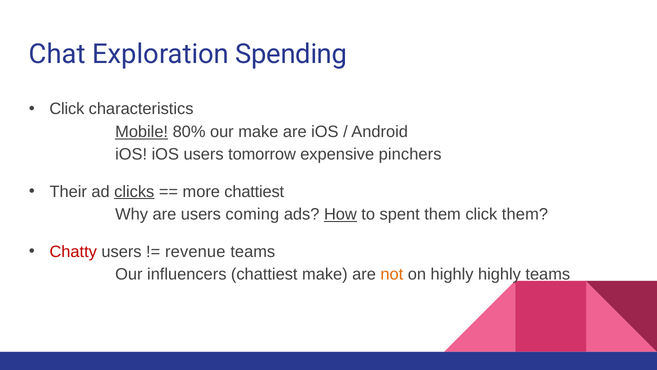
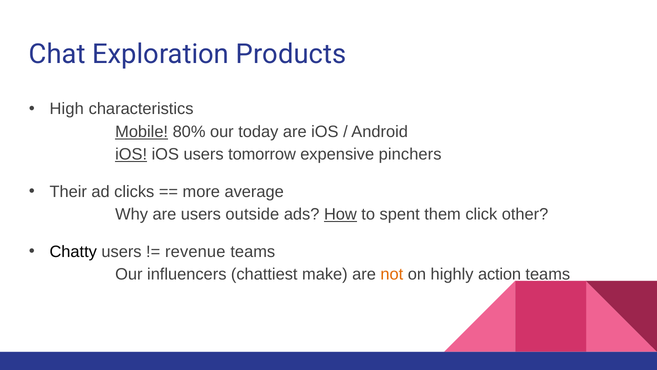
Spending: Spending -> Products
Click at (67, 109): Click -> High
our make: make -> today
iOS at (131, 154) underline: none -> present
clicks underline: present -> none
more chattiest: chattiest -> average
coming: coming -> outside
click them: them -> other
Chatty colour: red -> black
highly highly: highly -> action
